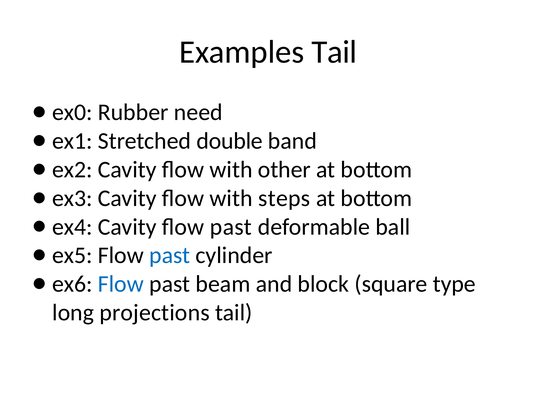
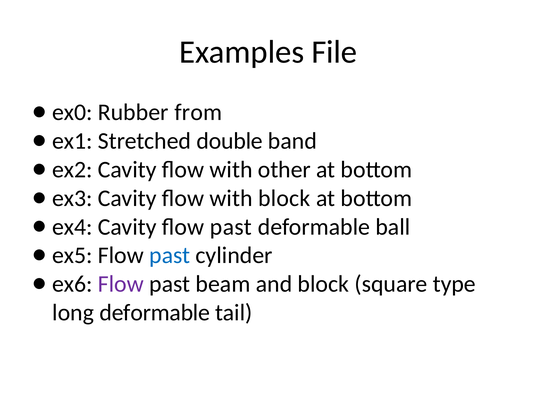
Examples Tail: Tail -> File
need: need -> from
with steps: steps -> block
Flow at (121, 284) colour: blue -> purple
long projections: projections -> deformable
